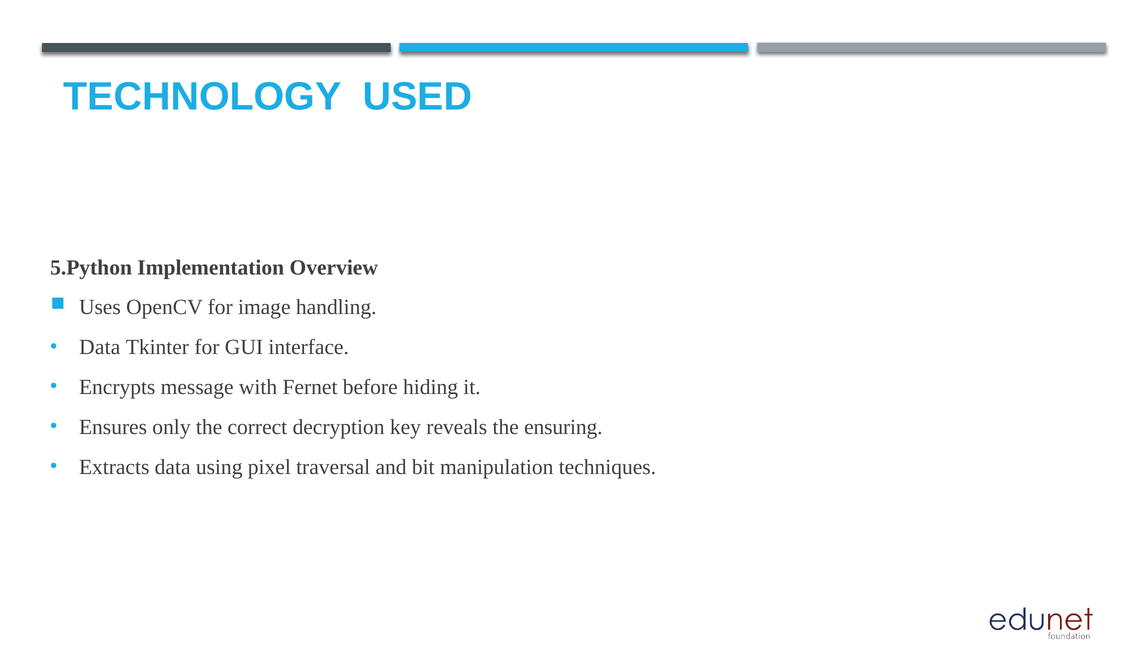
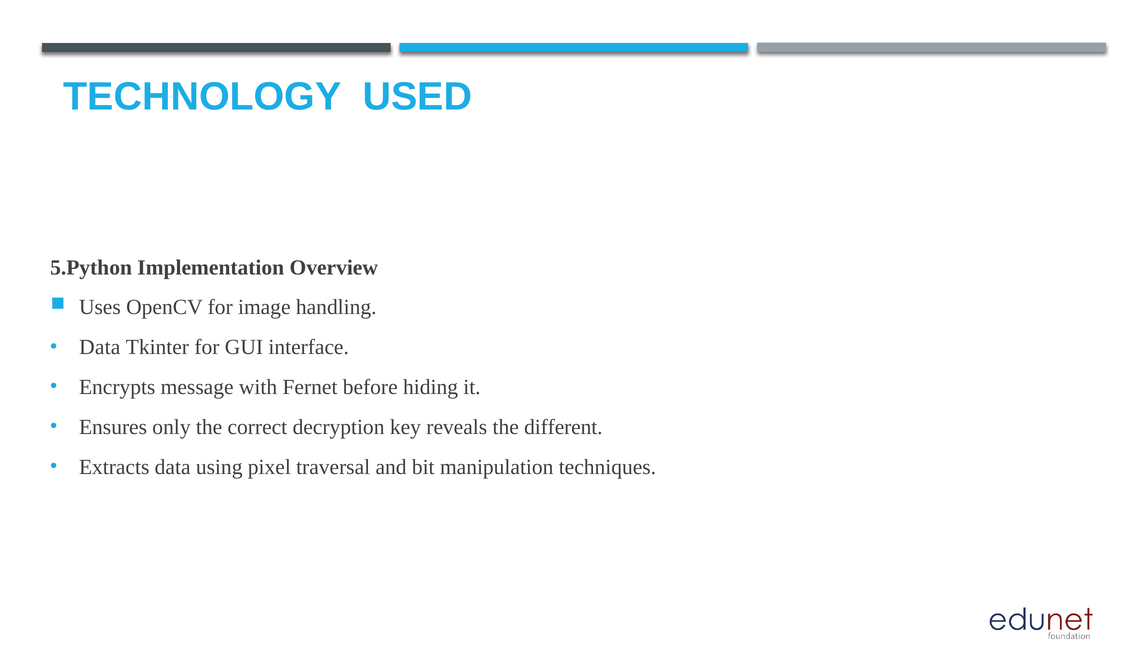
ensuring: ensuring -> different
